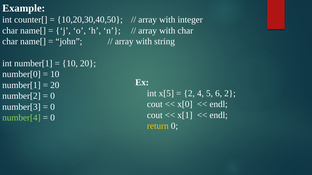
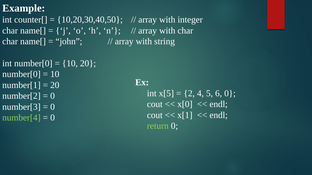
int number[1: number[1 -> number[0
6 2: 2 -> 0
return colour: yellow -> light green
